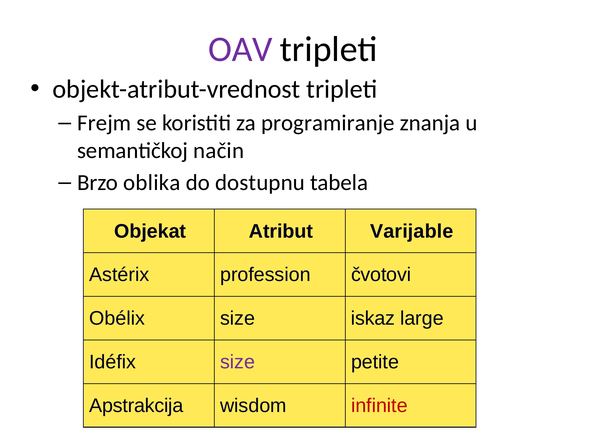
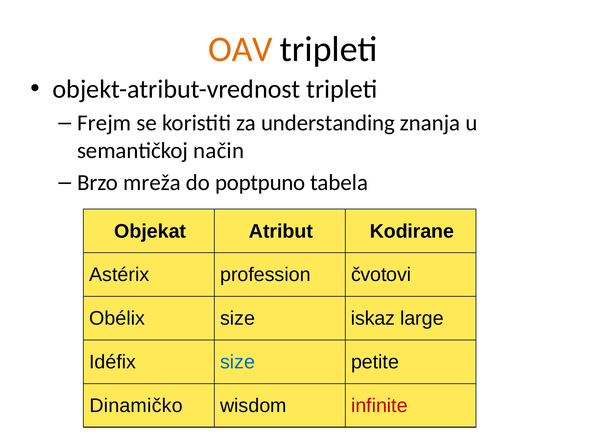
OAV colour: purple -> orange
programiranje: programiranje -> understanding
oblika: oblika -> mreža
dostupnu: dostupnu -> poptpuno
Varijable: Varijable -> Kodirane
size at (238, 362) colour: purple -> blue
Apstrakcija: Apstrakcija -> Dinamičko
